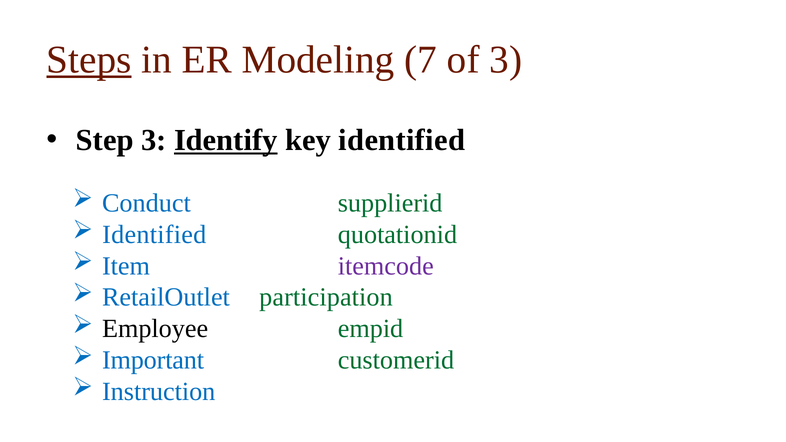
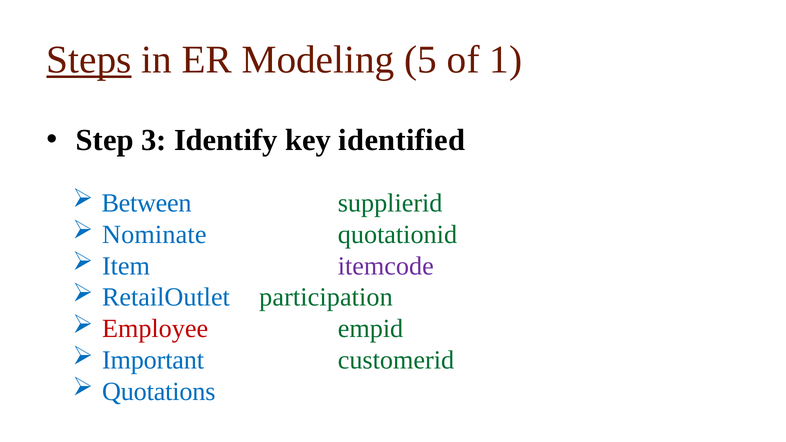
7: 7 -> 5
of 3: 3 -> 1
Identify underline: present -> none
Conduct: Conduct -> Between
Identified at (154, 235): Identified -> Nominate
Employee colour: black -> red
Instruction: Instruction -> Quotations
